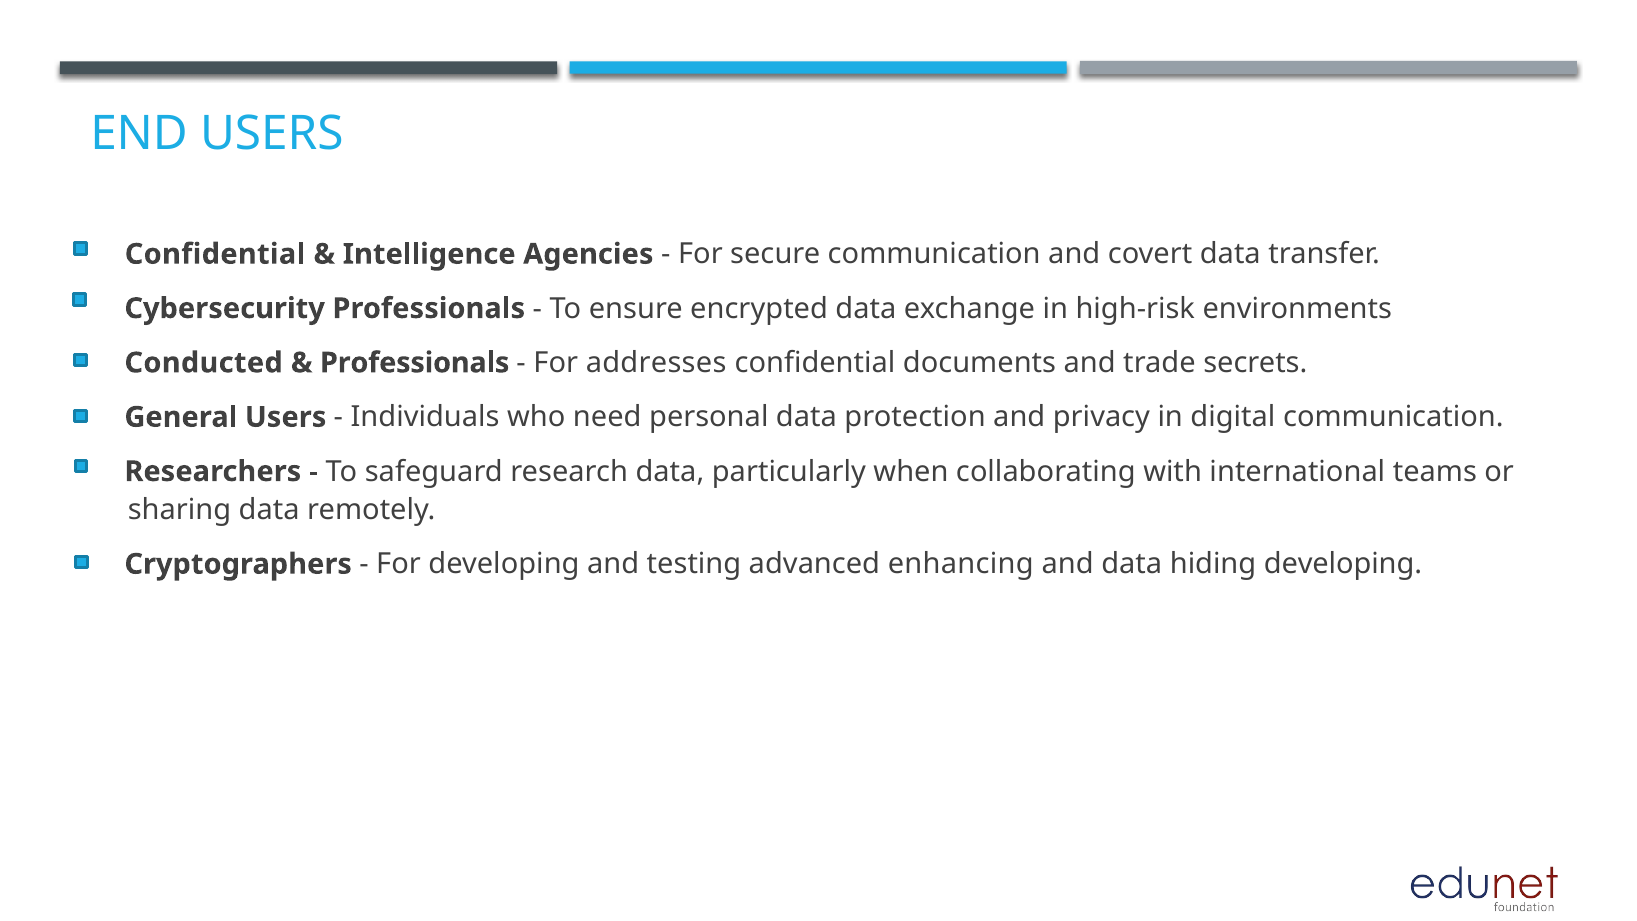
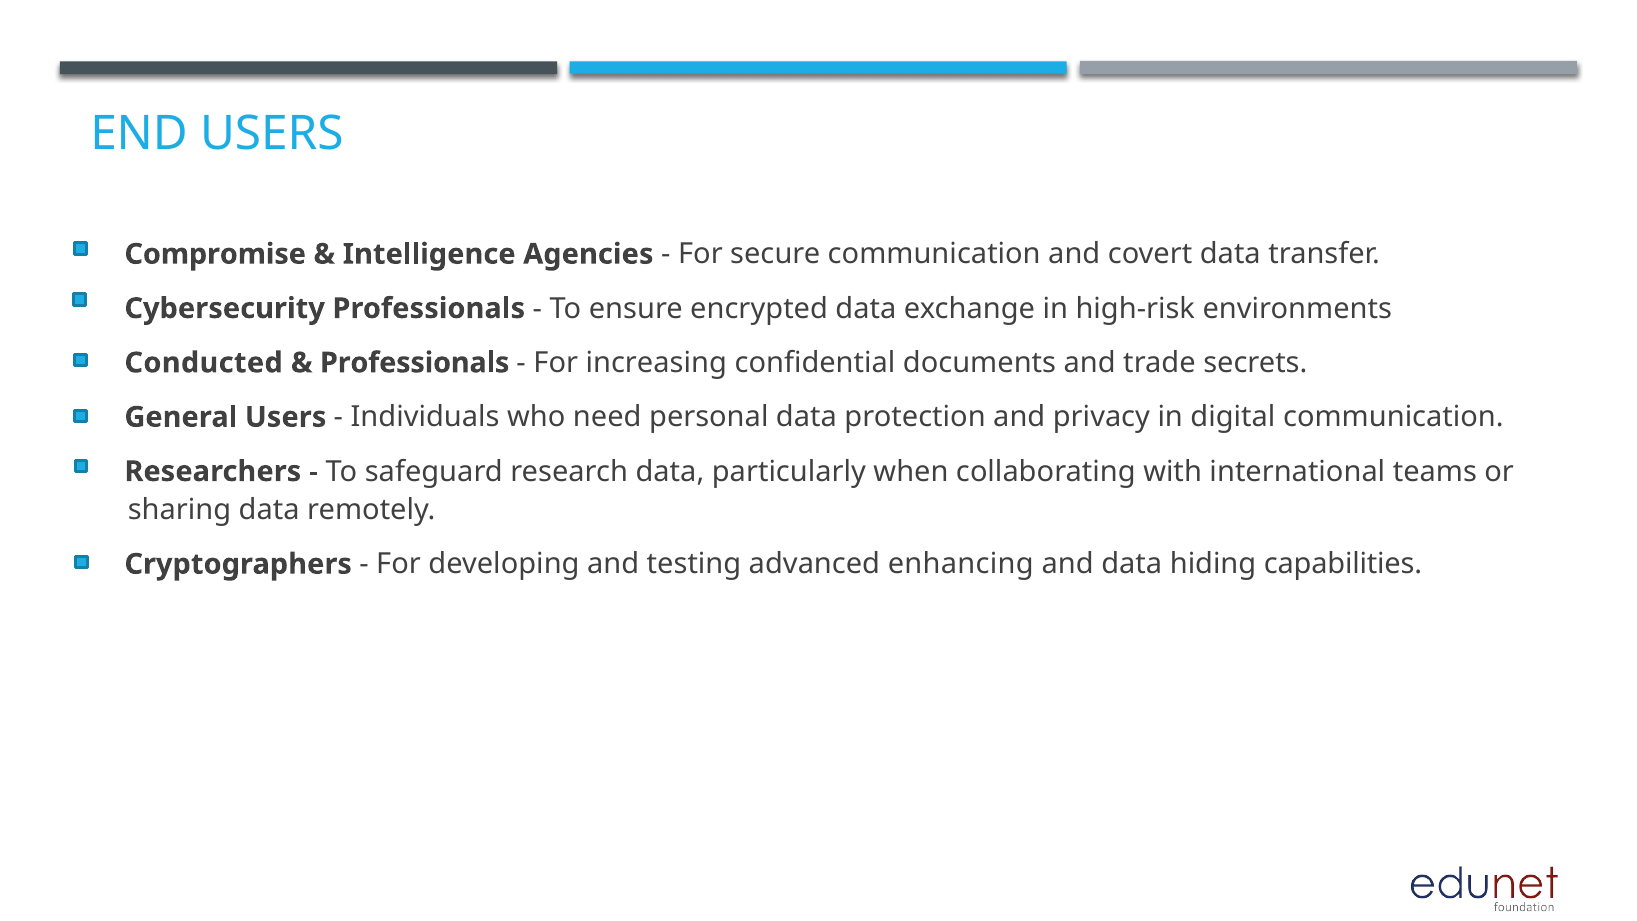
Confidential at (215, 254): Confidential -> Compromise
addresses: addresses -> increasing
hiding developing: developing -> capabilities
